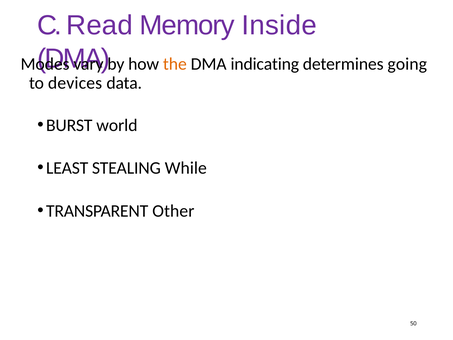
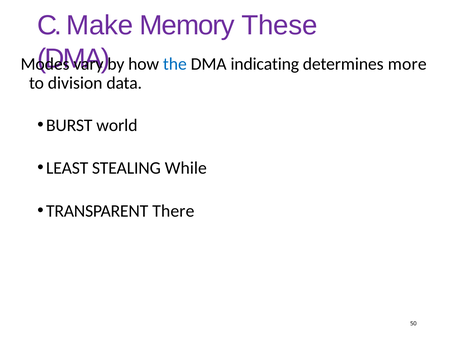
Read: Read -> Make
Inside: Inside -> These
the colour: orange -> blue
going: going -> more
devices: devices -> division
Other: Other -> There
